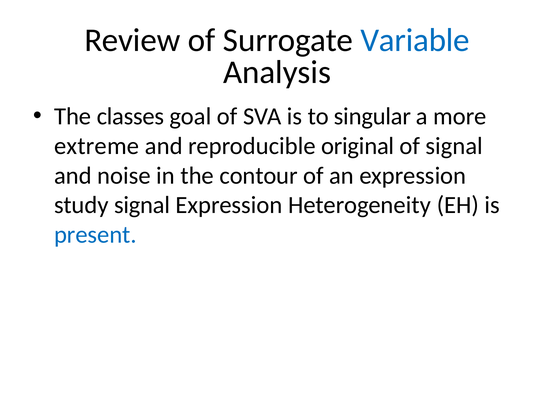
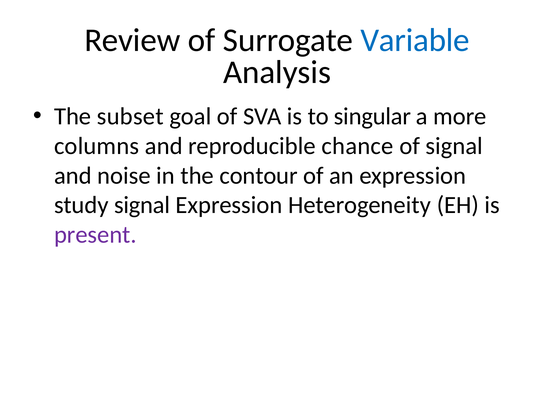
classes: classes -> subset
extreme: extreme -> columns
original: original -> chance
present colour: blue -> purple
